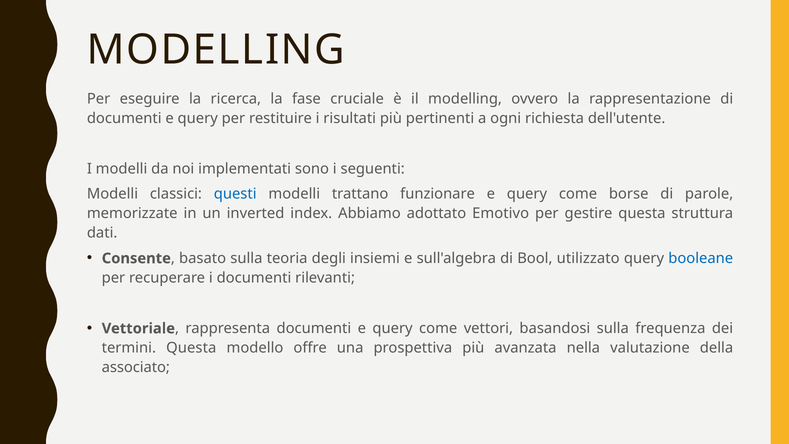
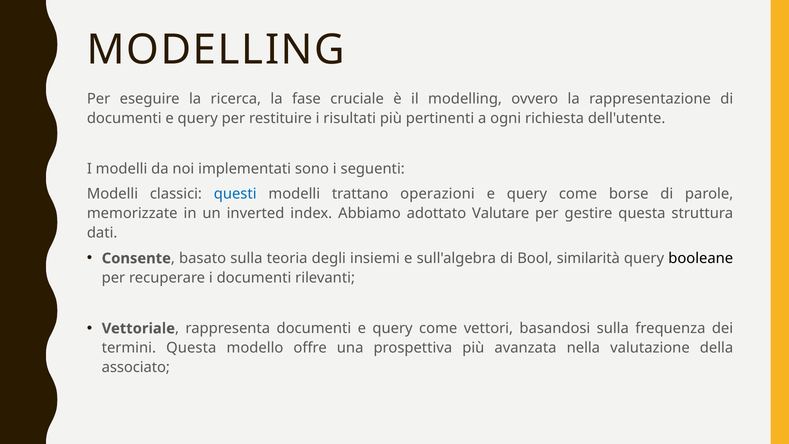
funzionare: funzionare -> operazioni
Emotivo: Emotivo -> Valutare
utilizzato: utilizzato -> similarità
booleane colour: blue -> black
